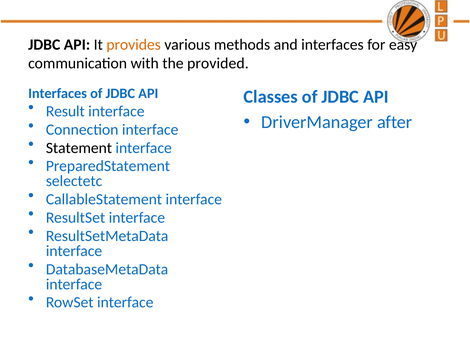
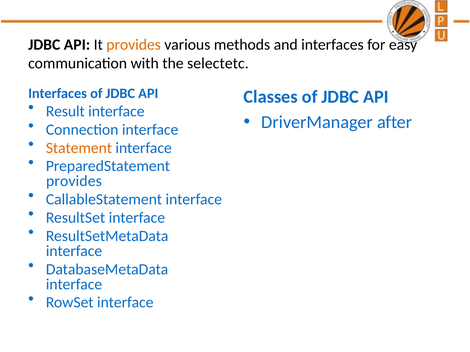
provided: provided -> selectetc
Statement colour: black -> orange
selectetc at (74, 181): selectetc -> provides
